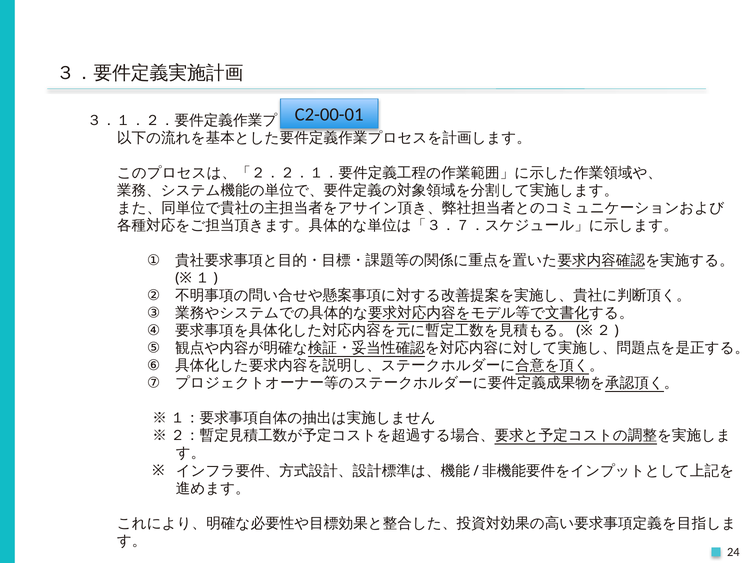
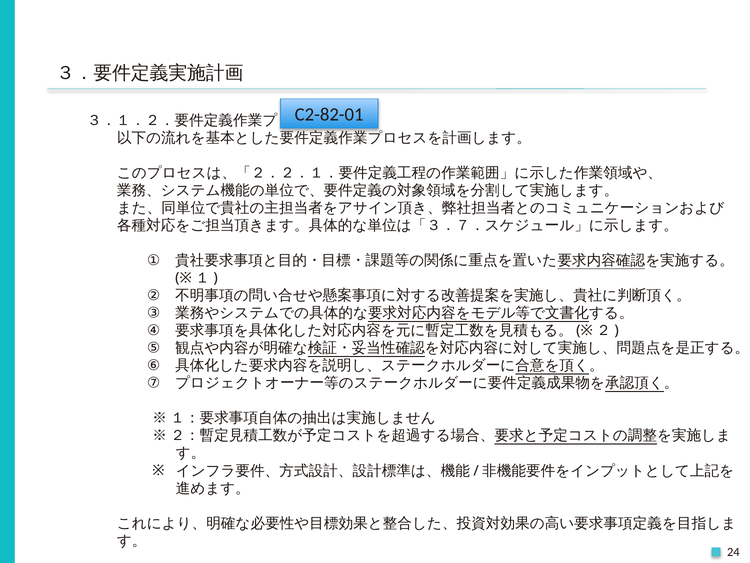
C2-00-01: C2-00-01 -> C2-82-01
